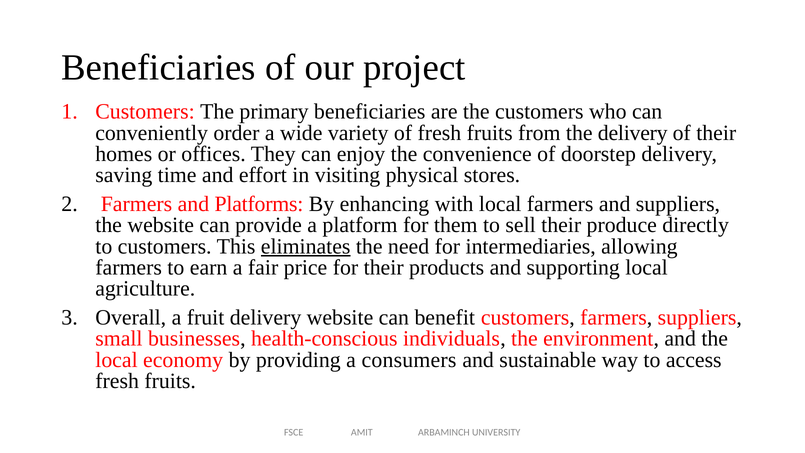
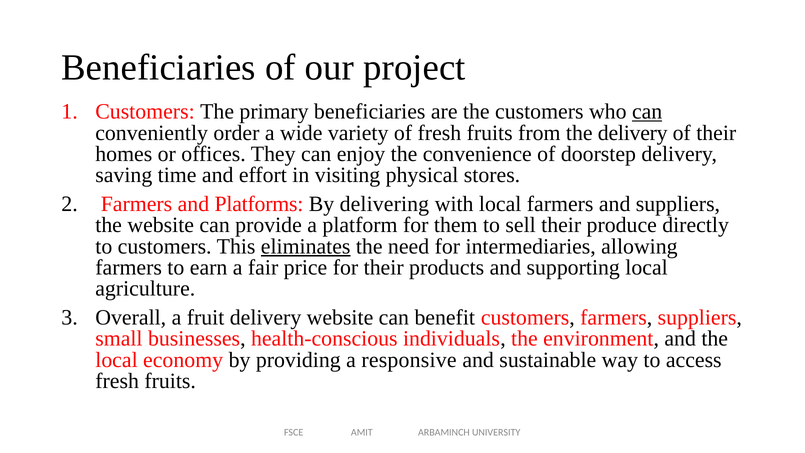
can at (647, 112) underline: none -> present
enhancing: enhancing -> delivering
consumers: consumers -> responsive
